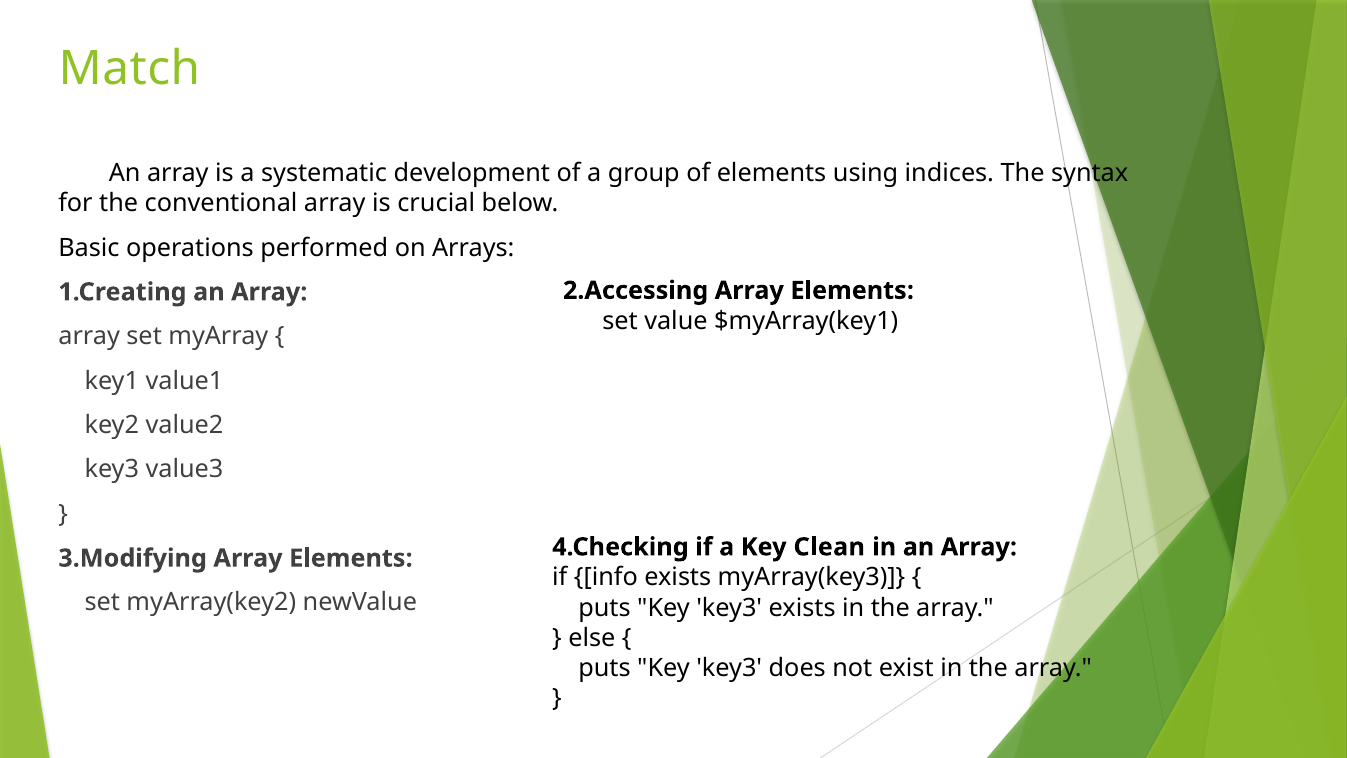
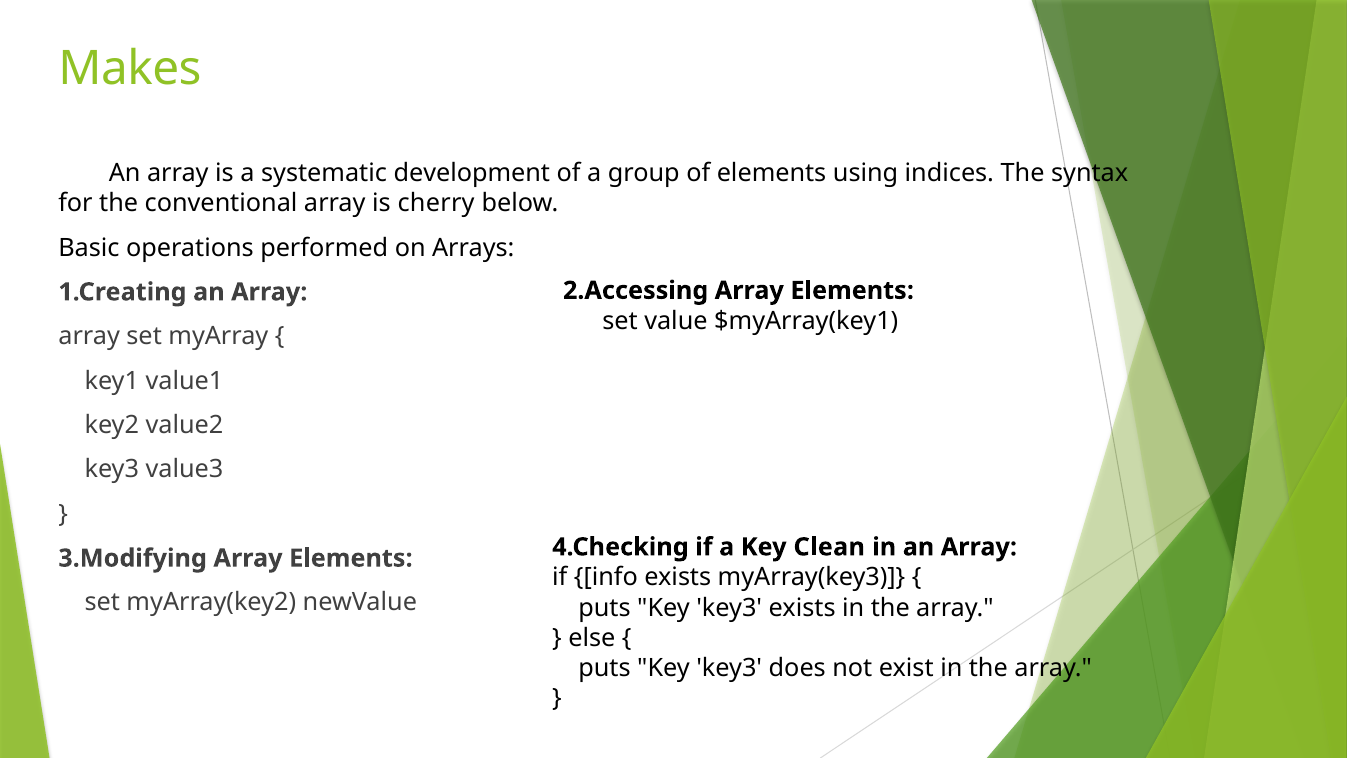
Match: Match -> Makes
crucial: crucial -> cherry
